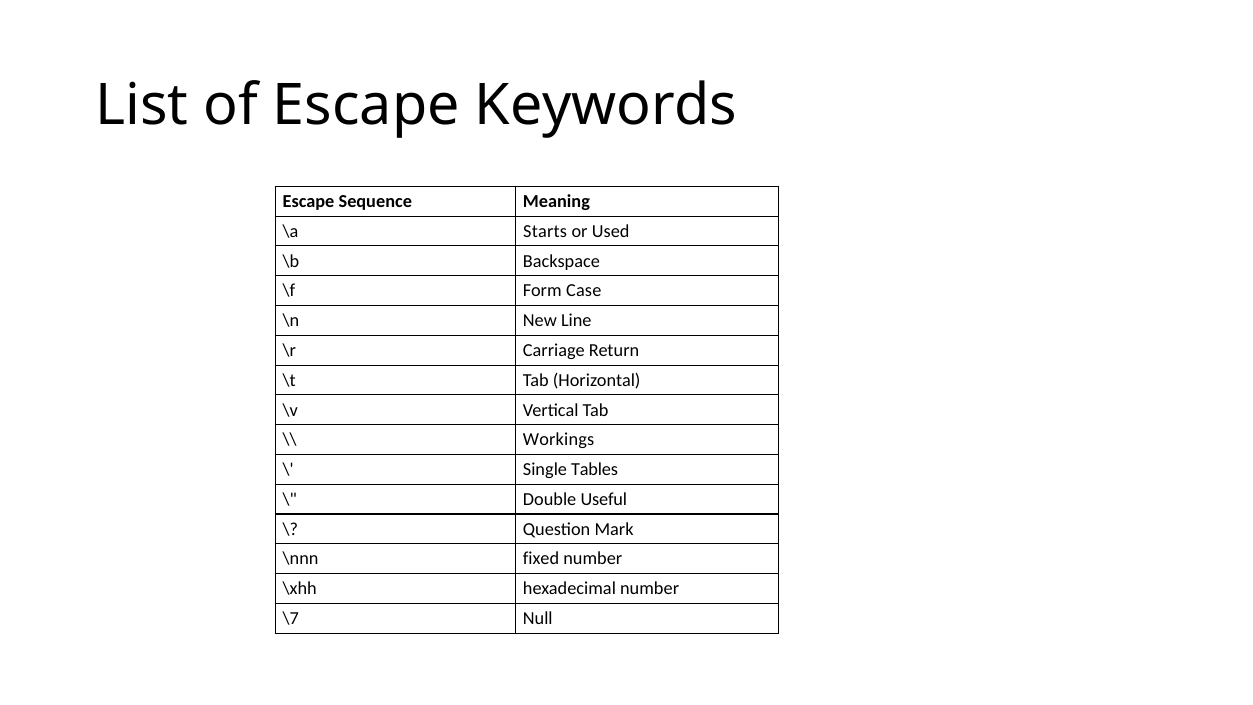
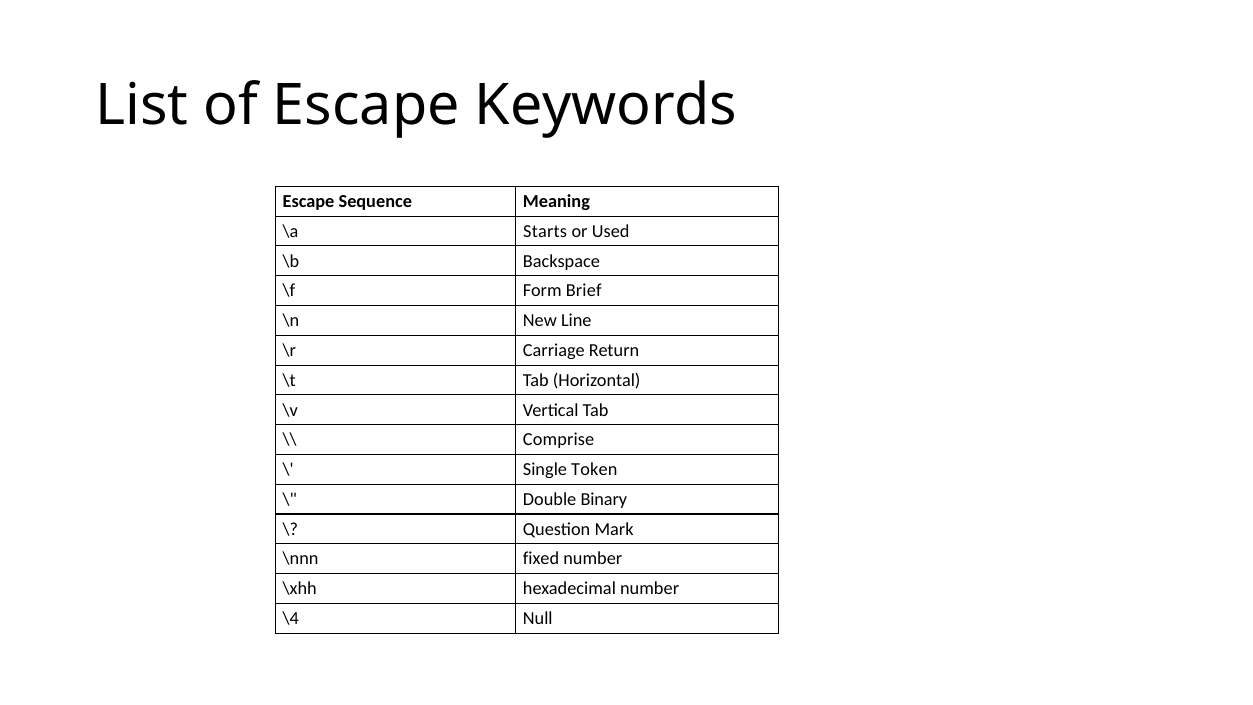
Case: Case -> Brief
Workings: Workings -> Comprise
Tables: Tables -> Token
Useful: Useful -> Binary
\7: \7 -> \4
